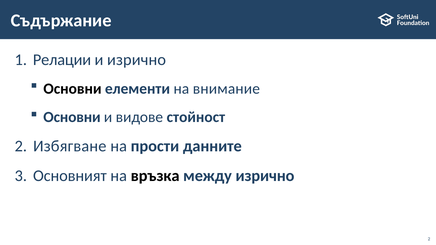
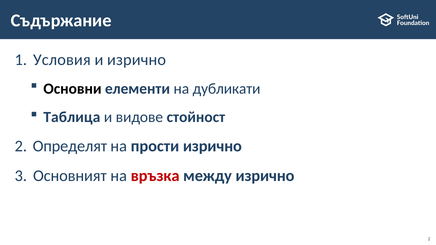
Релации: Релации -> Условия
внимание: внимание -> дубликати
Основни at (72, 117): Основни -> Таблица
Избягване: Избягване -> Определят
прости данните: данните -> изрично
връзка colour: black -> red
